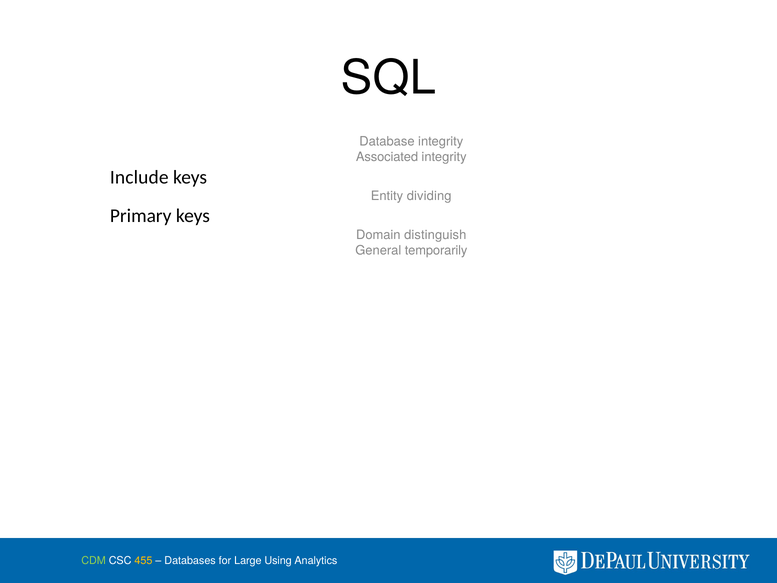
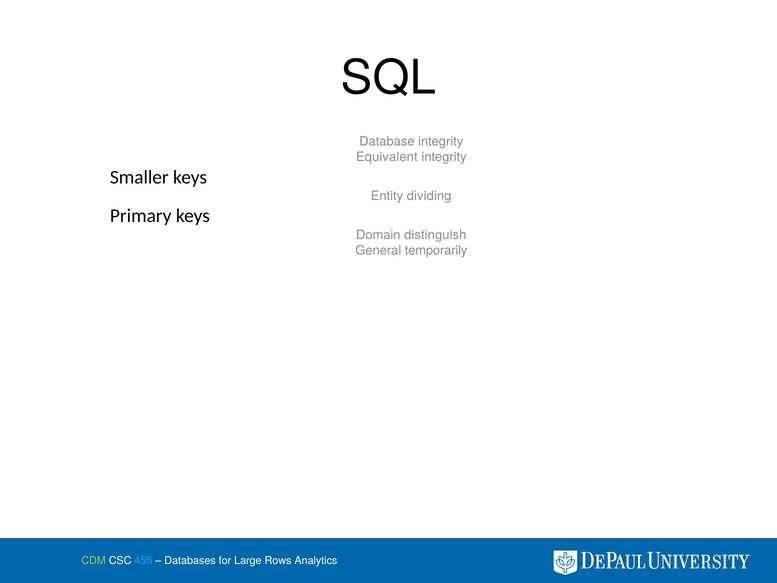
Associated: Associated -> Equivalent
Include: Include -> Smaller
455 colour: yellow -> light blue
Using: Using -> Rows
